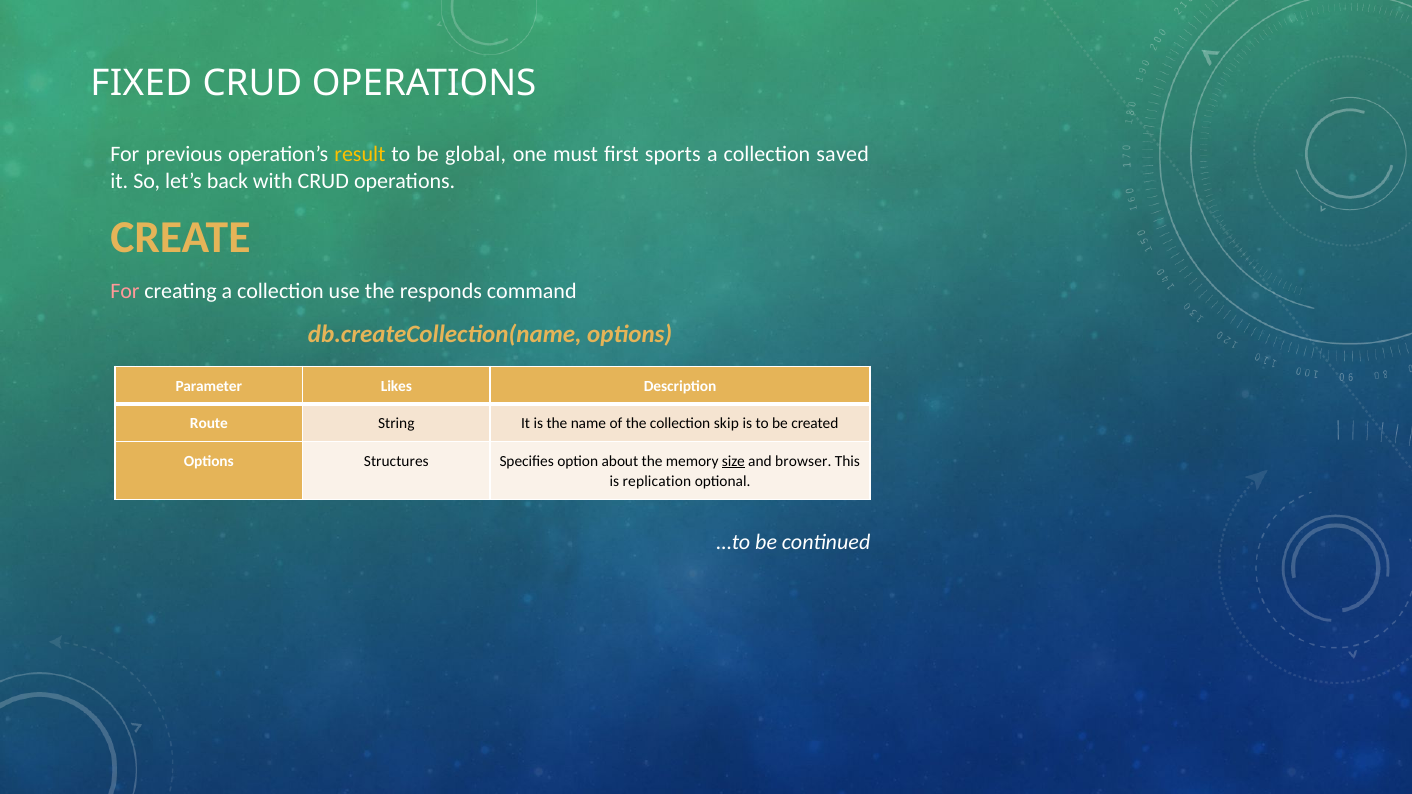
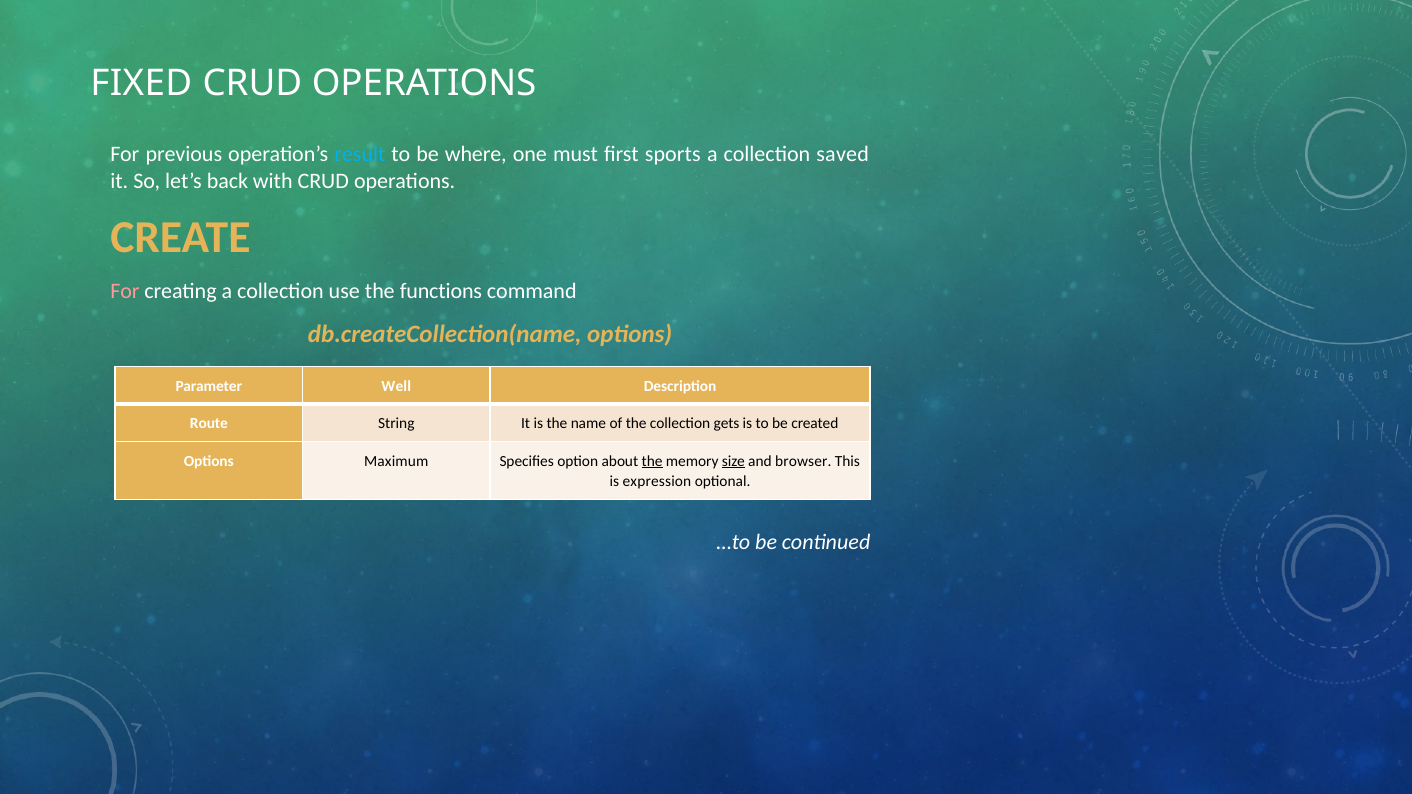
result colour: yellow -> light blue
global: global -> where
responds: responds -> functions
Likes: Likes -> Well
skip: skip -> gets
Structures: Structures -> Maximum
the at (652, 461) underline: none -> present
replication: replication -> expression
